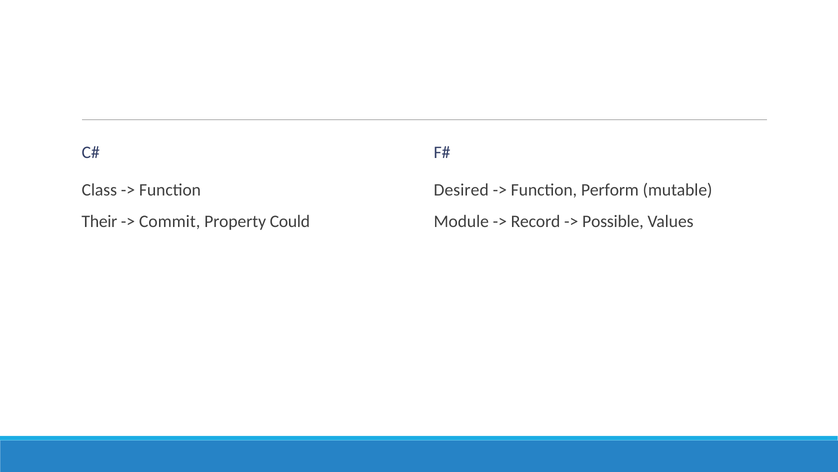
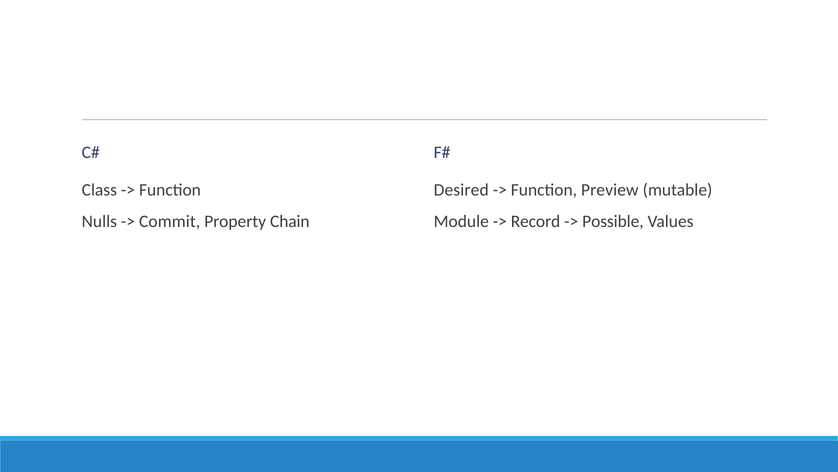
Perform: Perform -> Preview
Their: Their -> Nulls
Could: Could -> Chain
